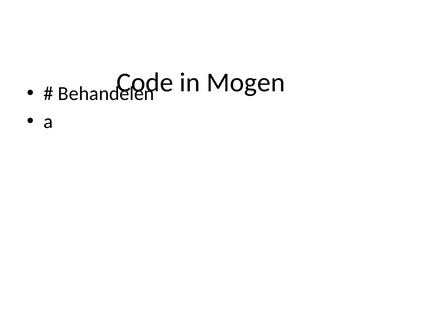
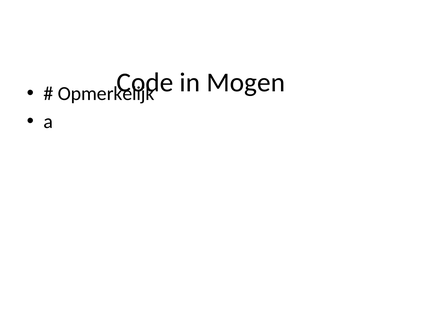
Behandelen: Behandelen -> Opmerkelijk
